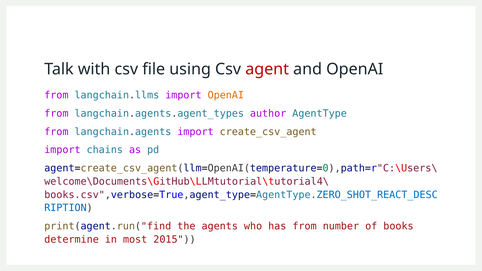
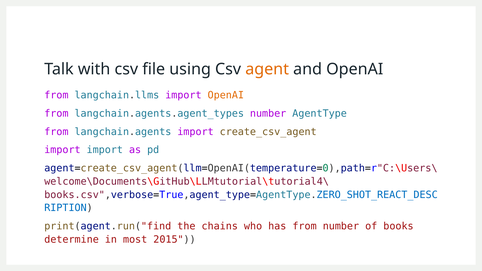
agent colour: red -> orange
langchain.agents.agent_types author: author -> number
import chains: chains -> import
agents: agents -> chains
